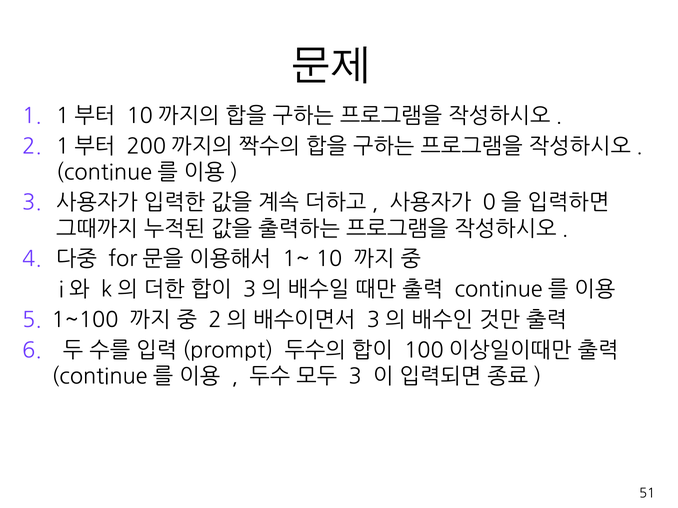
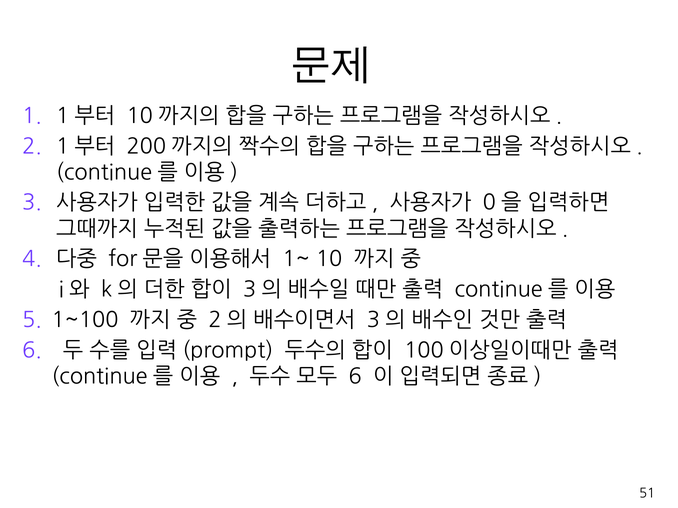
3 at (355, 377): 3 -> 6
